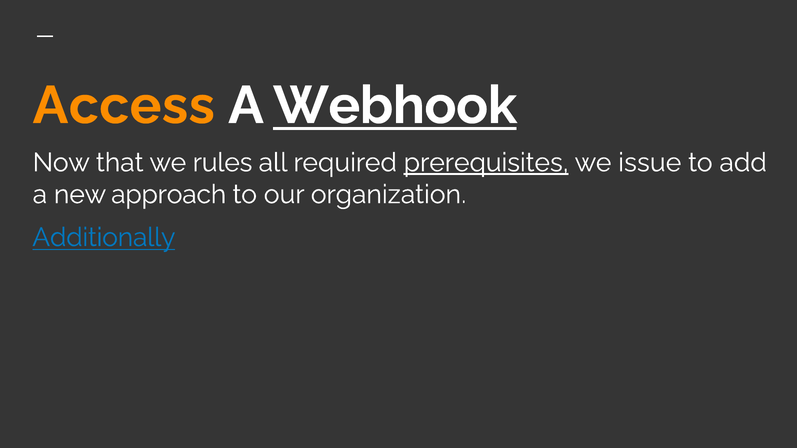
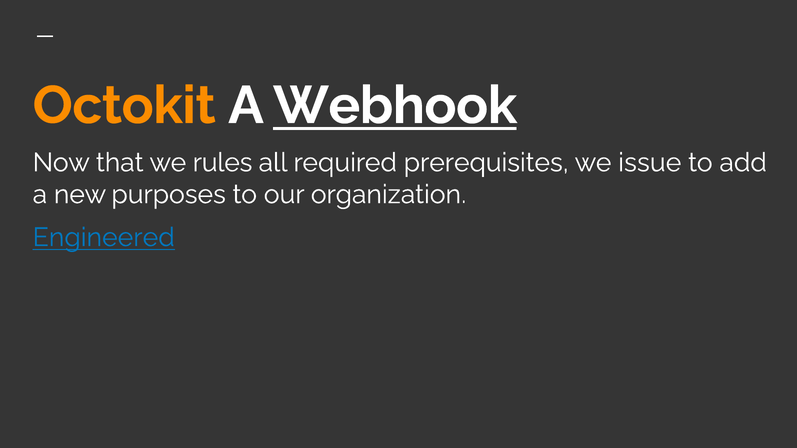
Access: Access -> Octokit
prerequisites underline: present -> none
approach: approach -> purposes
Additionally: Additionally -> Engineered
